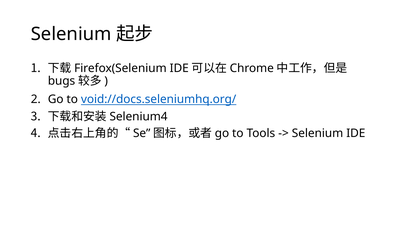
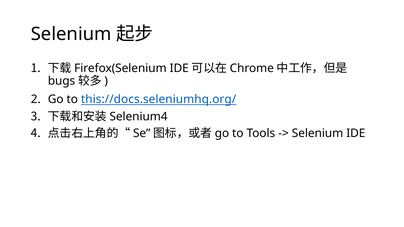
void://docs.seleniumhq.org/: void://docs.seleniumhq.org/ -> this://docs.seleniumhq.org/
